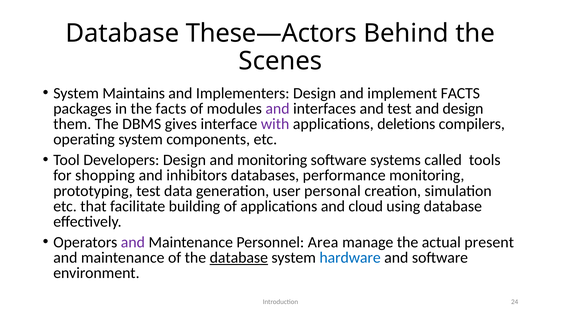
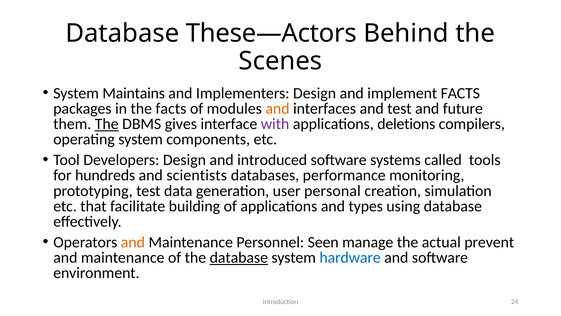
and at (277, 109) colour: purple -> orange
and design: design -> future
The at (107, 124) underline: none -> present
and monitoring: monitoring -> introduced
shopping: shopping -> hundreds
inhibitors: inhibitors -> scientists
cloud: cloud -> types
and at (133, 242) colour: purple -> orange
Area: Area -> Seen
present: present -> prevent
